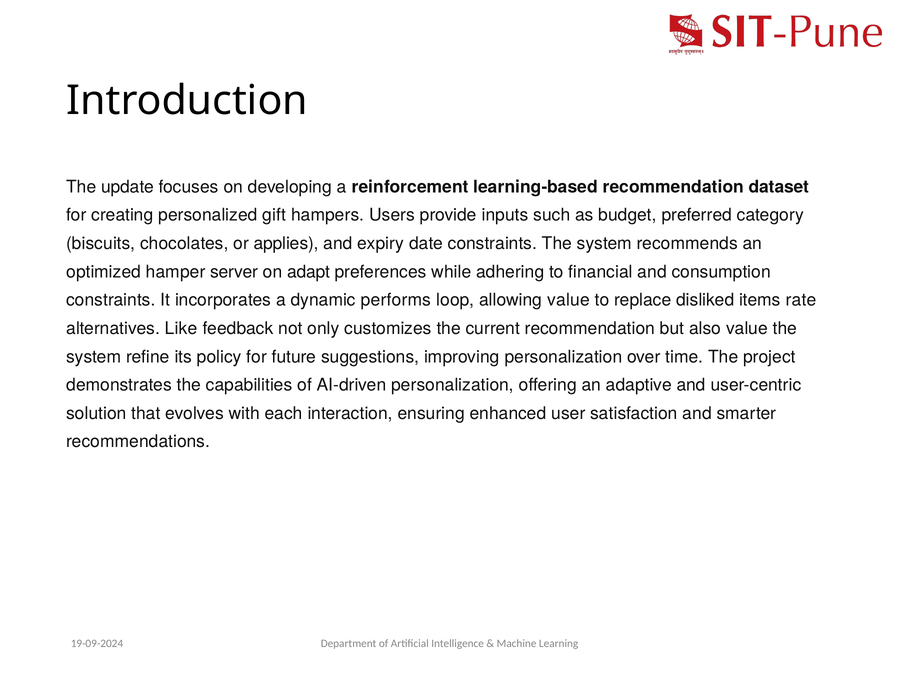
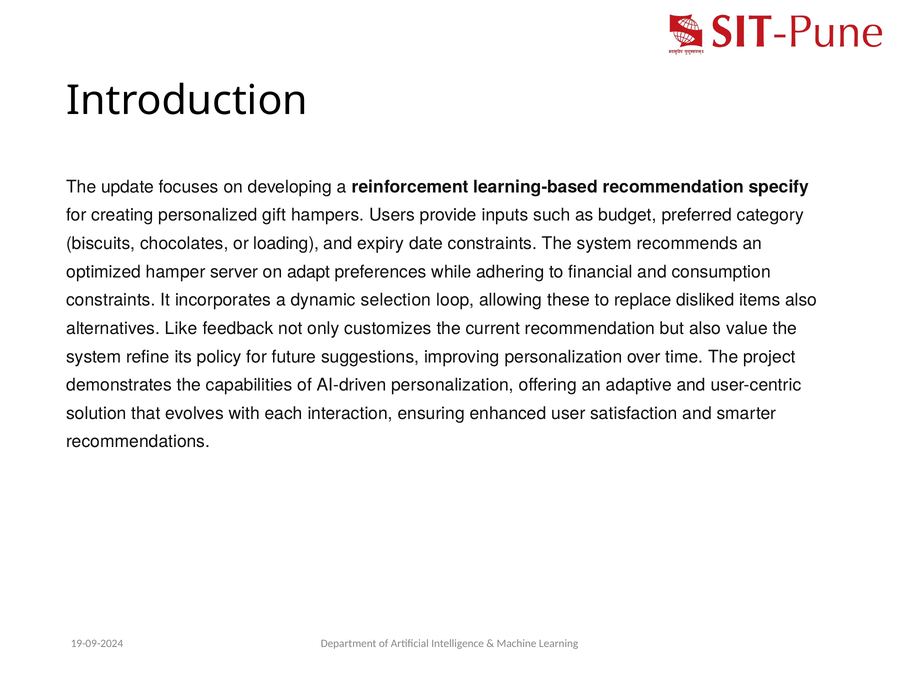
dataset: dataset -> specify
applies: applies -> loading
performs: performs -> selection
allowing value: value -> these
items rate: rate -> also
